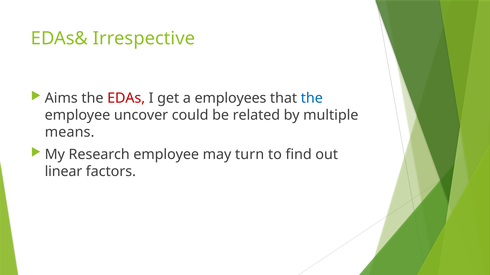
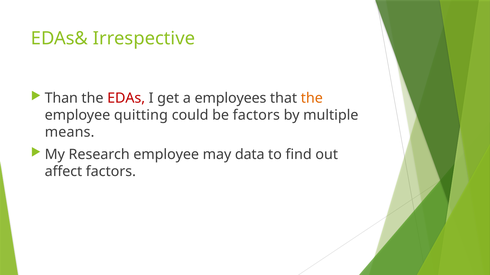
Aims: Aims -> Than
the at (312, 98) colour: blue -> orange
uncover: uncover -> quitting
be related: related -> factors
turn: turn -> data
linear: linear -> affect
